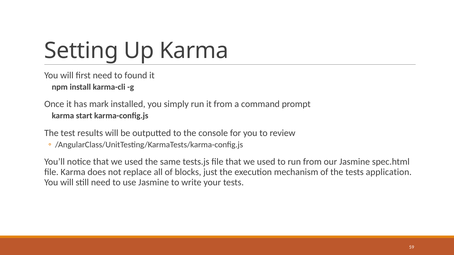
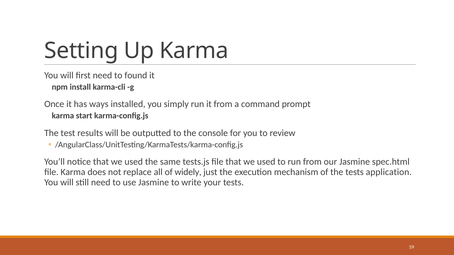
mark: mark -> ways
blocks: blocks -> widely
